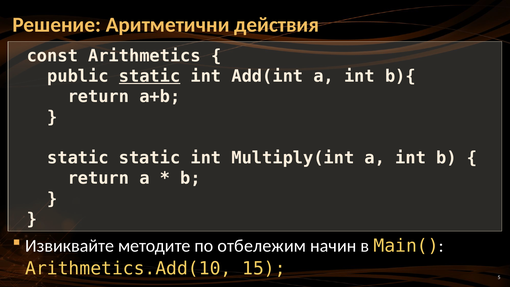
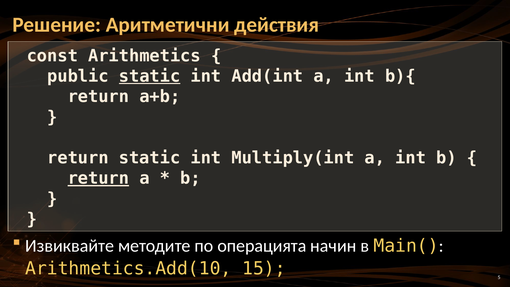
static at (78, 158): static -> return
return at (98, 178) underline: none -> present
отбележим: отбележим -> операцията
